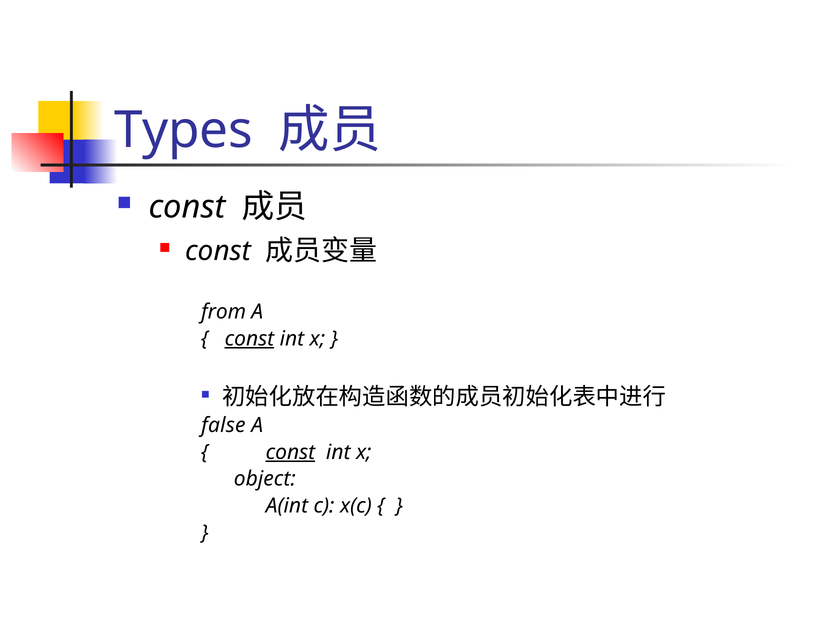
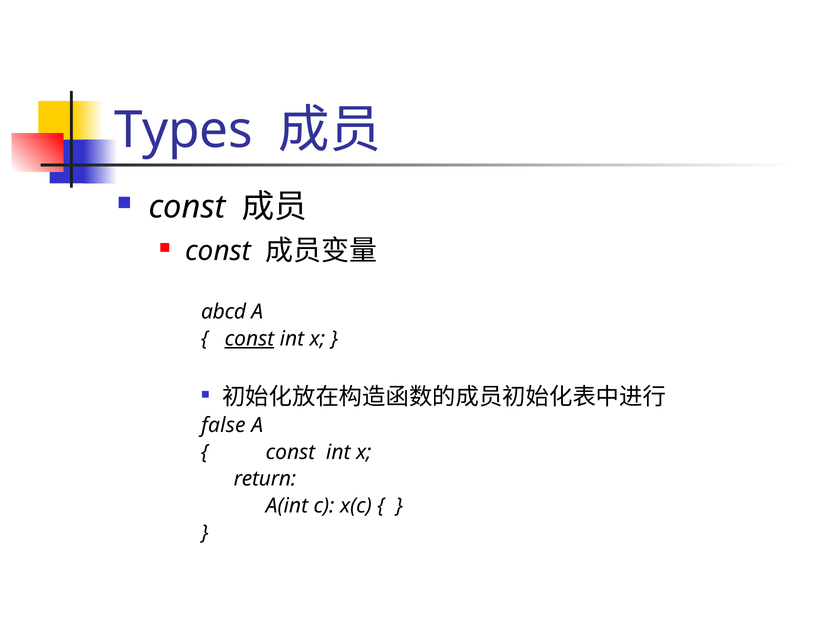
from: from -> abcd
const at (290, 452) underline: present -> none
object: object -> return
